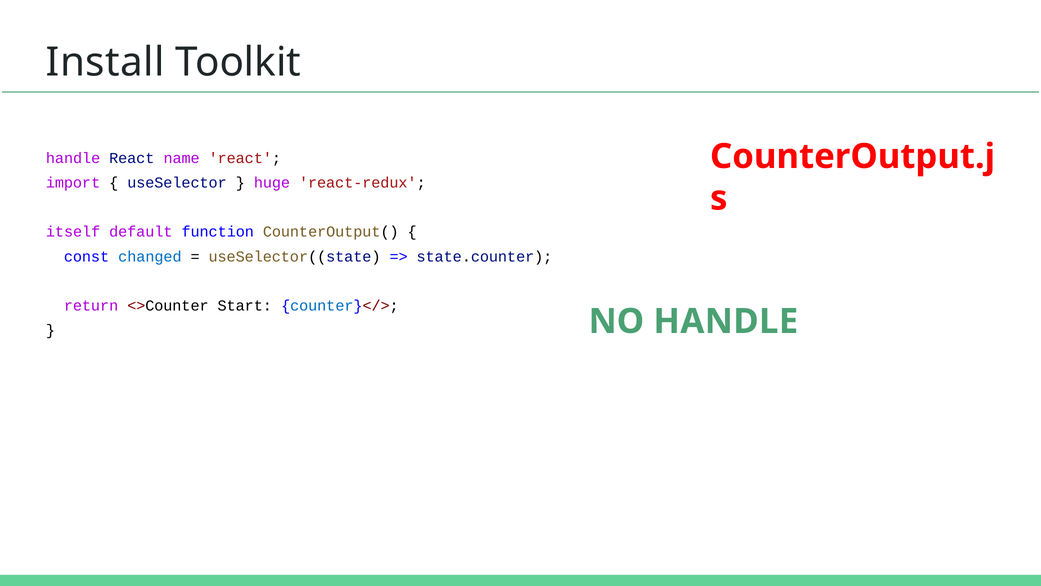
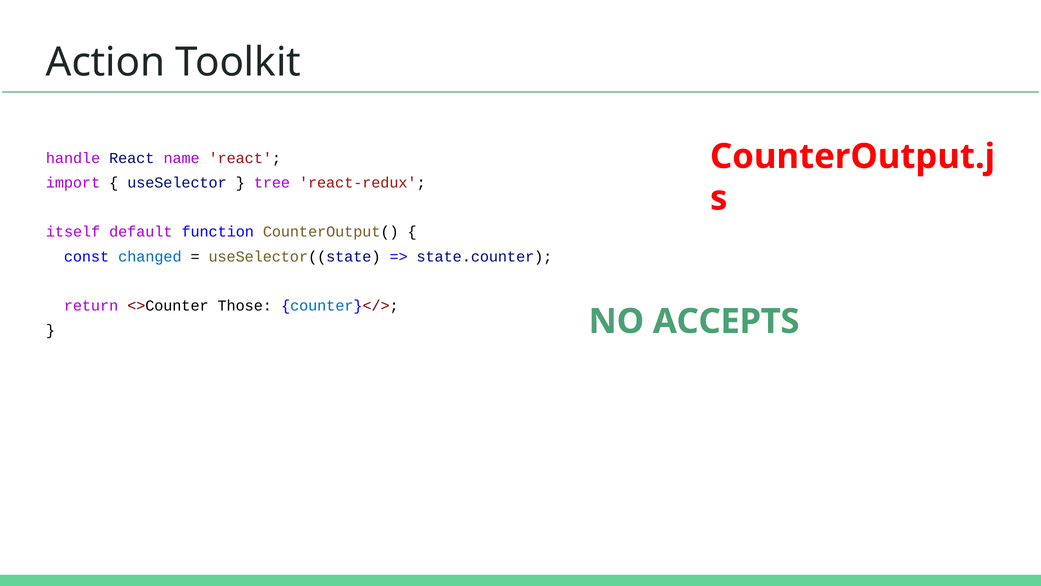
Install: Install -> Action
huge: huge -> tree
Start: Start -> Those
NO HANDLE: HANDLE -> ACCEPTS
